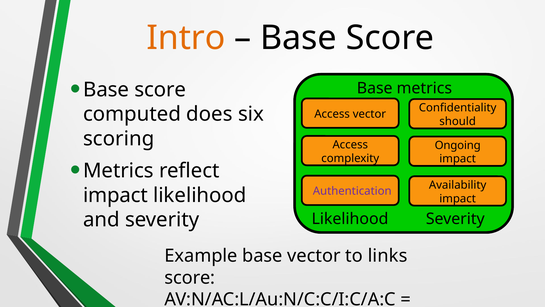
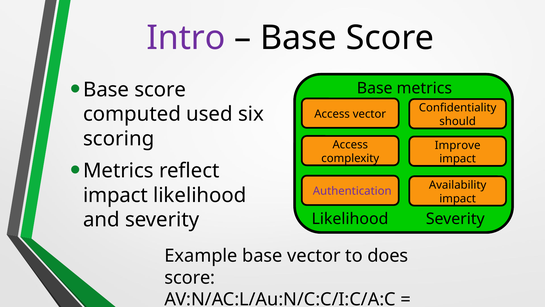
Intro colour: orange -> purple
does: does -> used
Ongoing: Ongoing -> Improve
links: links -> does
